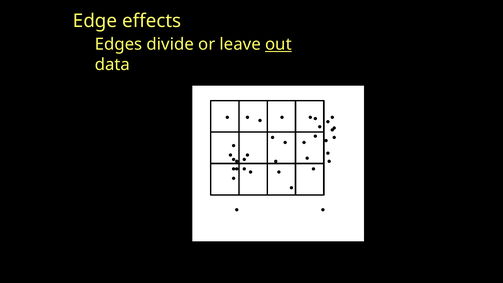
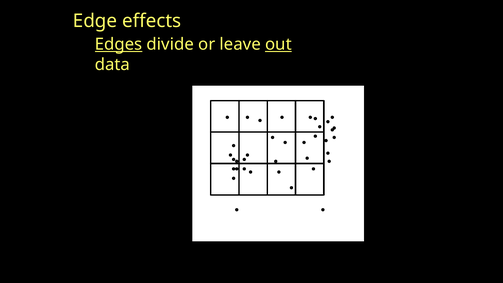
Edges underline: none -> present
